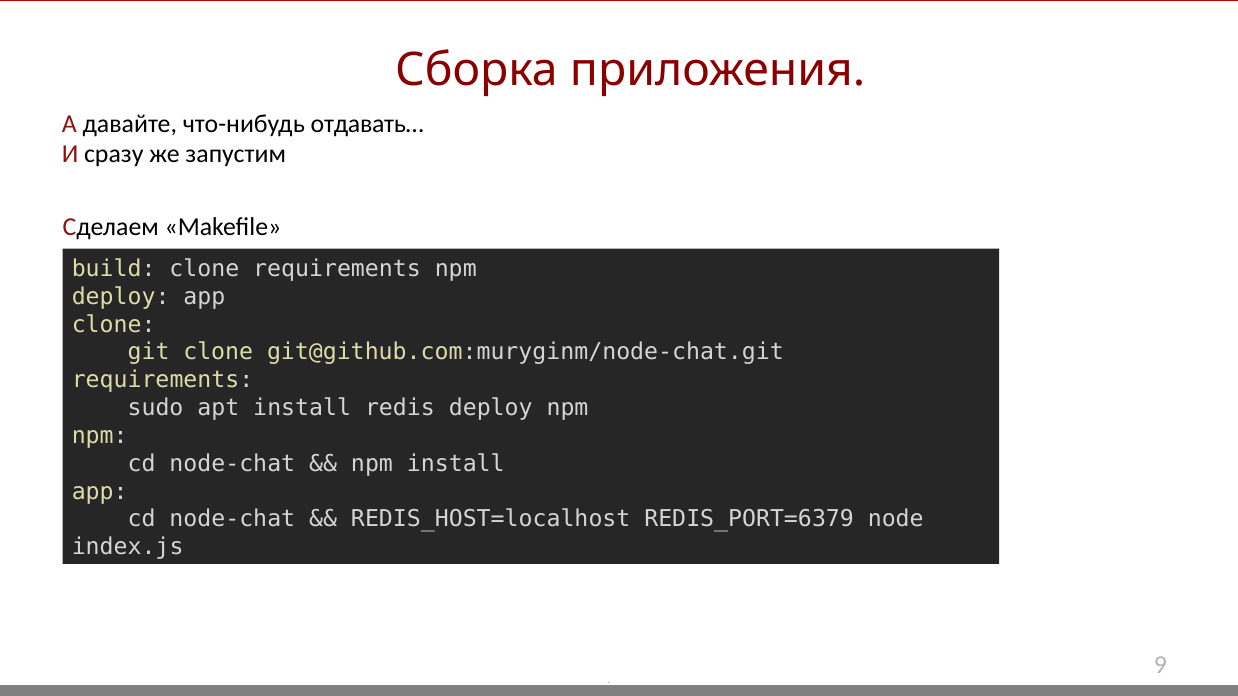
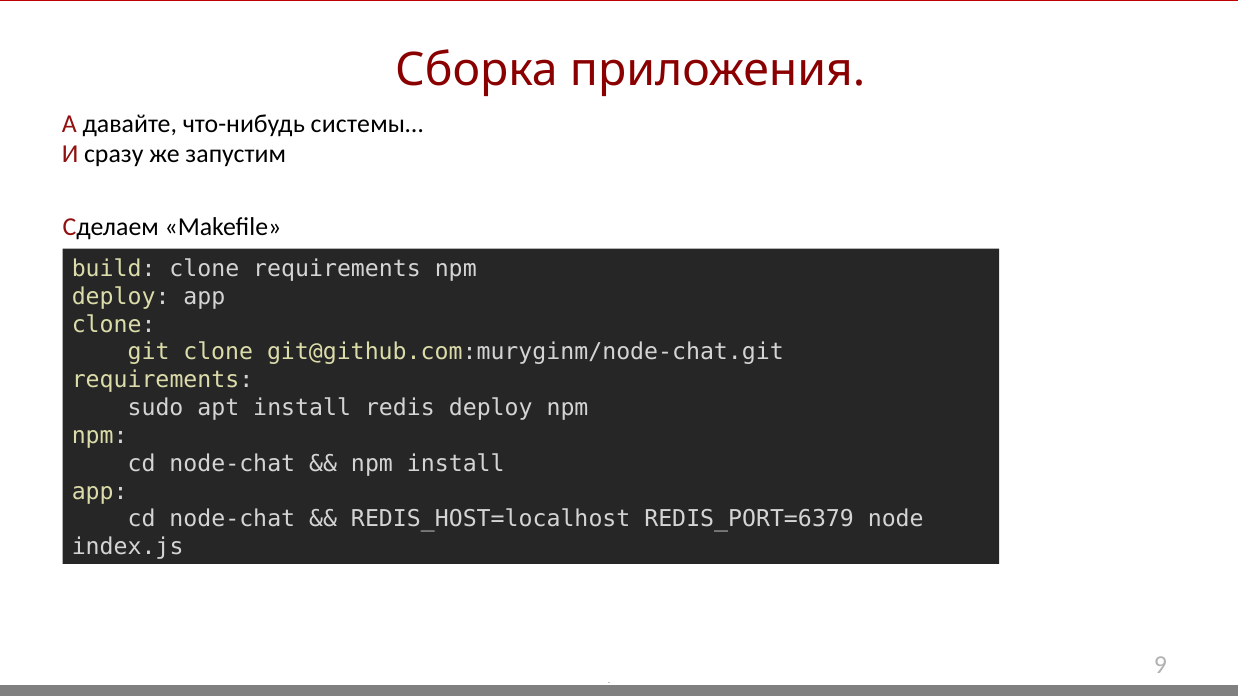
отдавать…: отдавать… -> системы…
